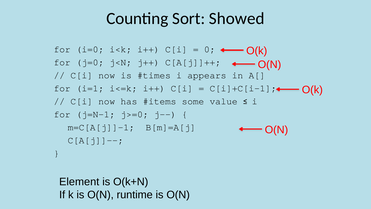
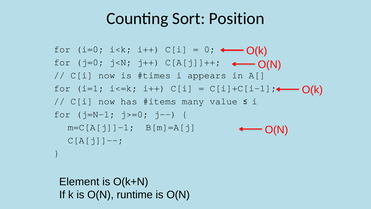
Showed: Showed -> Position
some: some -> many
